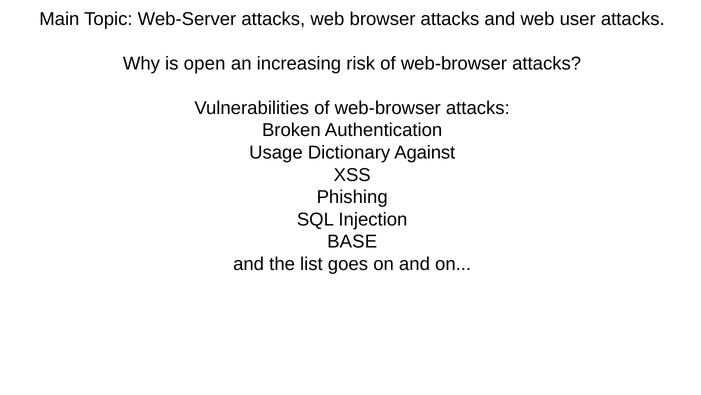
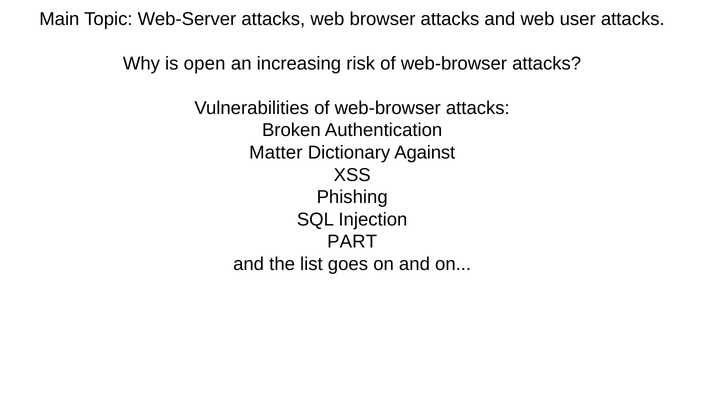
Usage: Usage -> Matter
BASE: BASE -> PART
